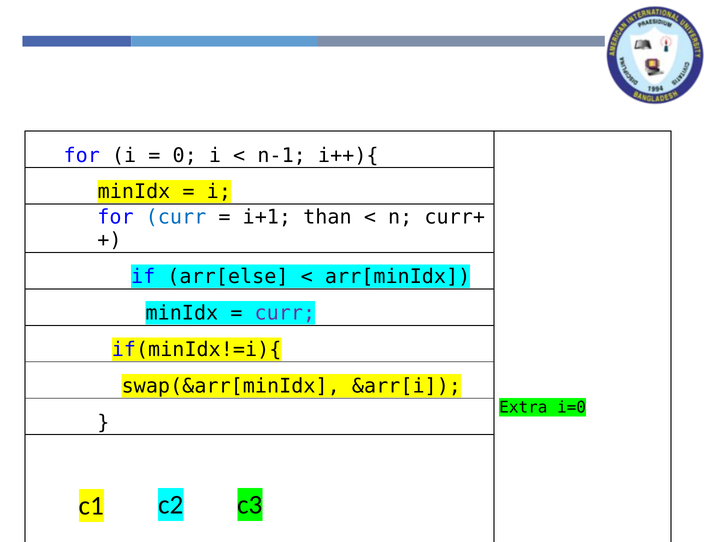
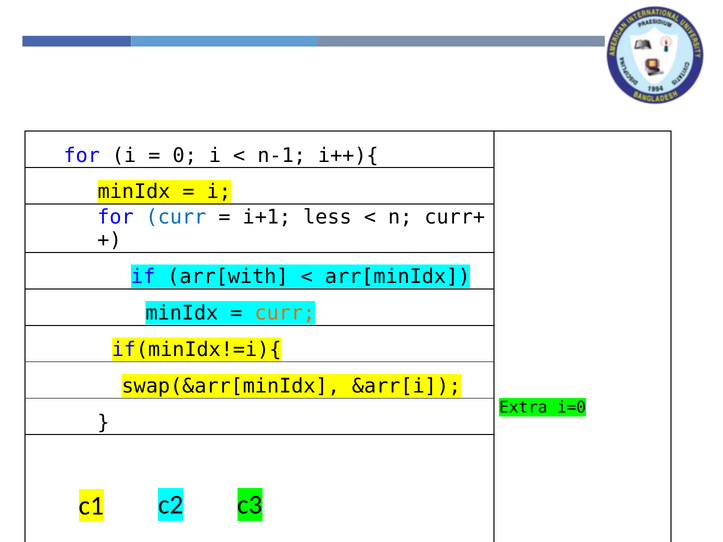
than: than -> less
arr[else: arr[else -> arr[with
curr at (285, 313) colour: purple -> orange
